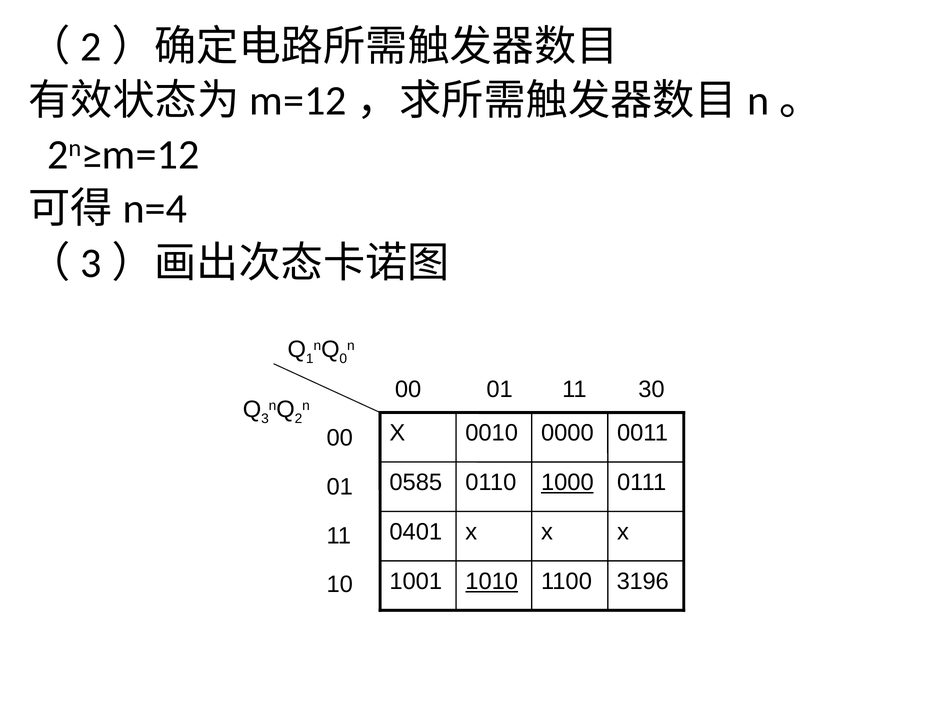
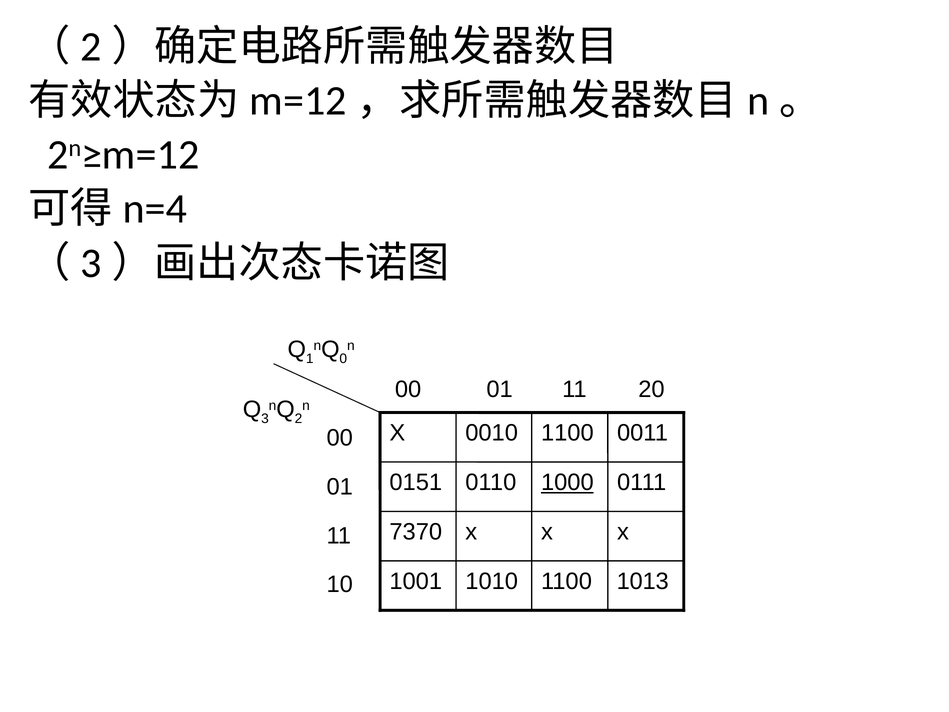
30: 30 -> 20
0000 at (567, 433): 0000 -> 1100
0585: 0585 -> 0151
0401: 0401 -> 7370
1010 underline: present -> none
3196: 3196 -> 1013
